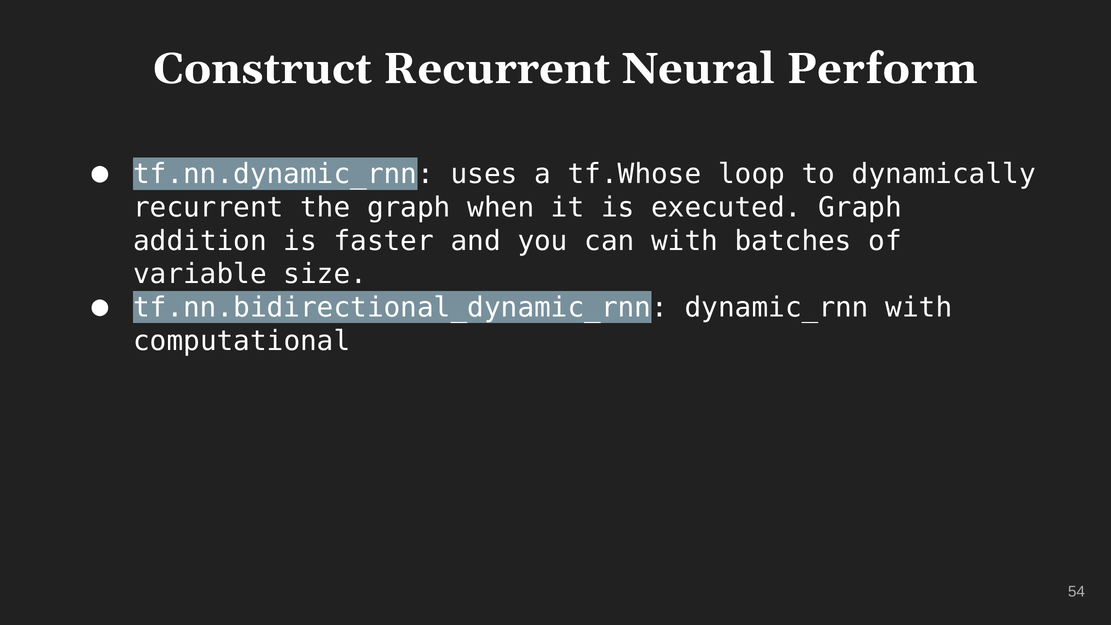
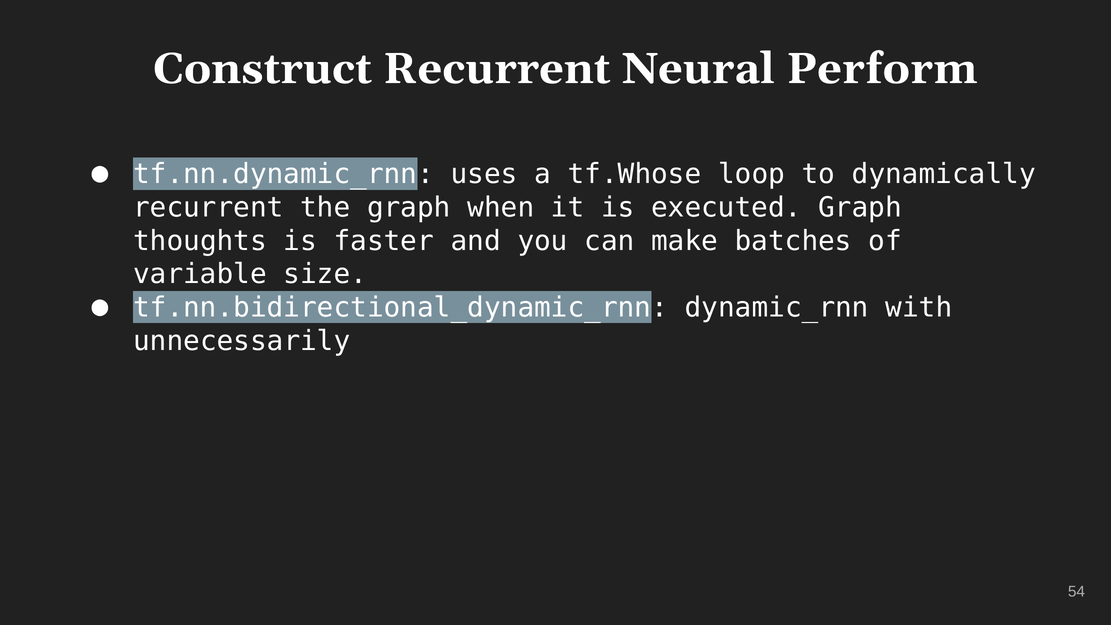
addition: addition -> thoughts
can with: with -> make
computational: computational -> unnecessarily
